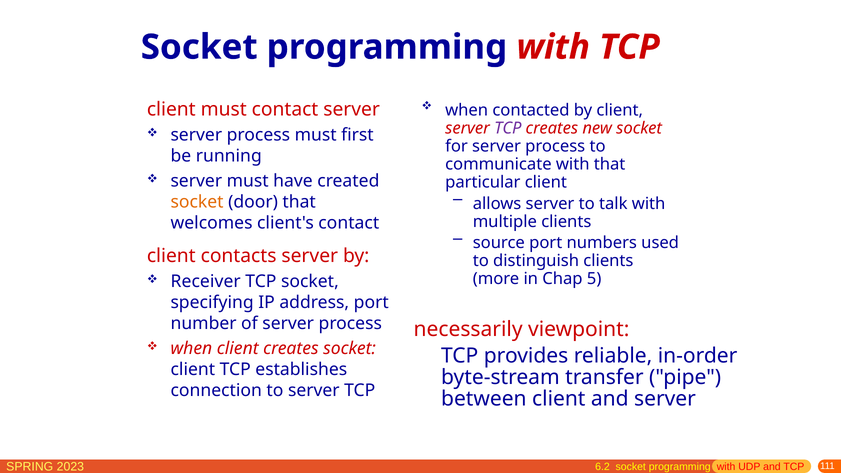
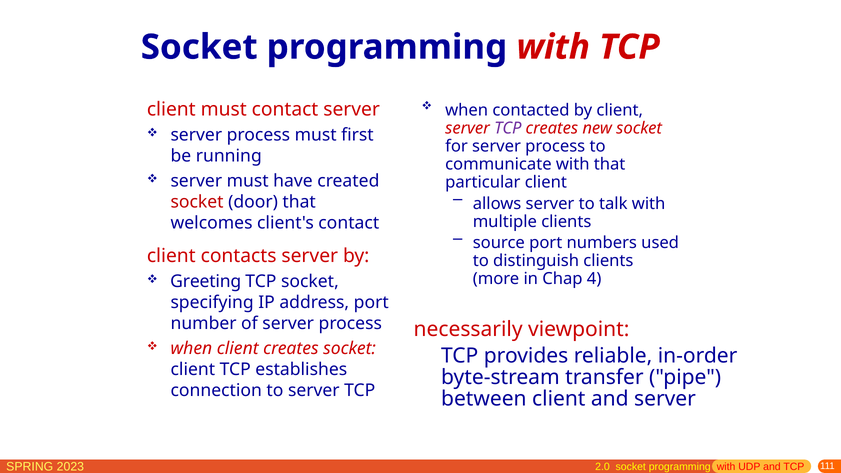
socket at (197, 202) colour: orange -> red
5: 5 -> 4
Receiver: Receiver -> Greeting
6.2: 6.2 -> 2.0
